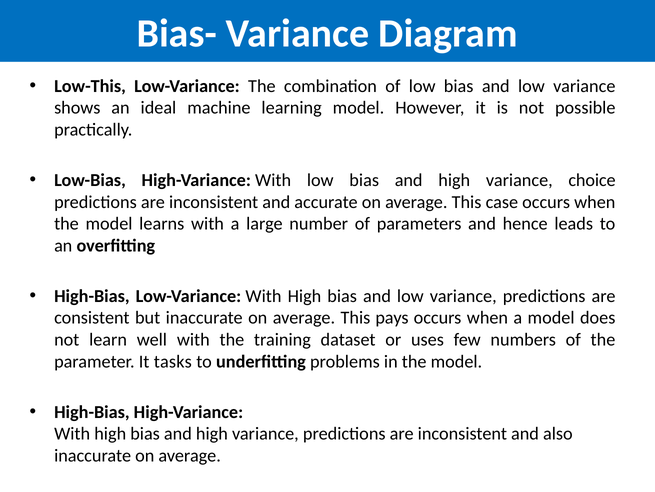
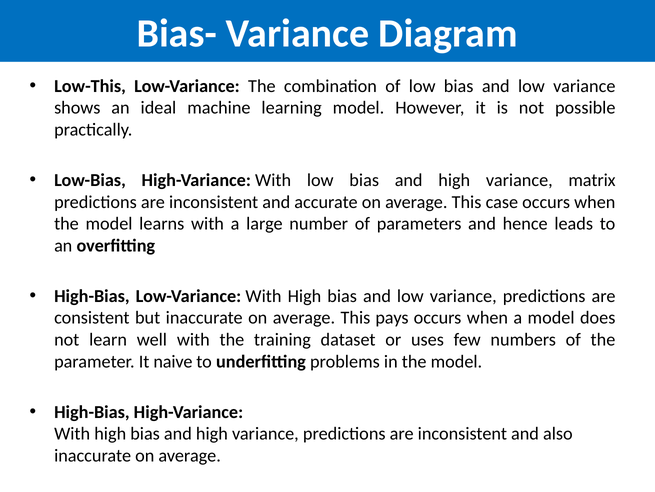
choice: choice -> matrix
tasks: tasks -> naive
